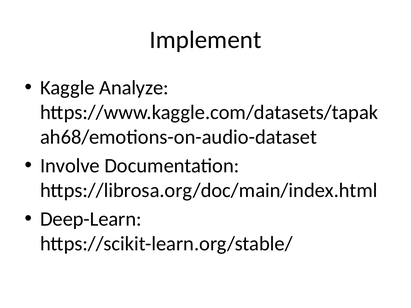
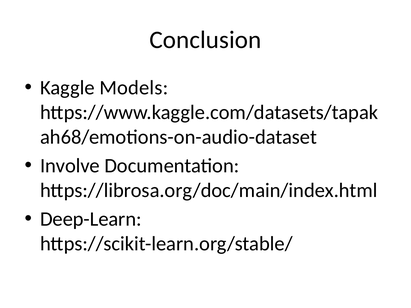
Implement: Implement -> Conclusion
Analyze: Analyze -> Models
